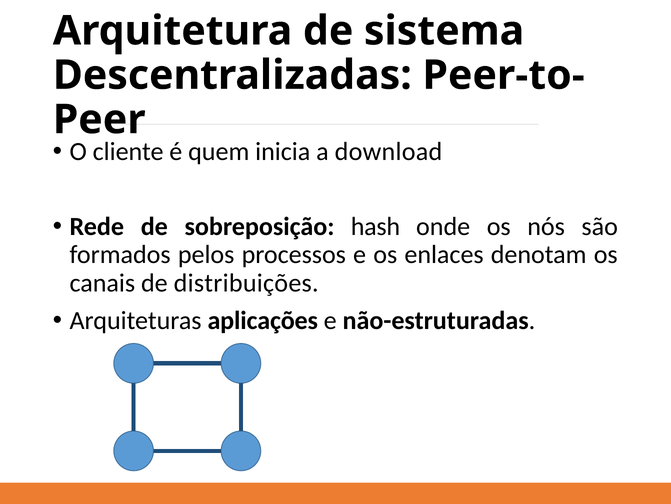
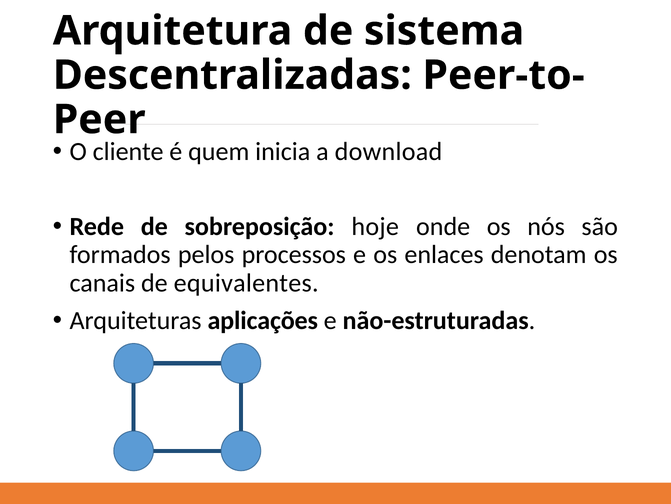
hash: hash -> hoje
distribuições: distribuições -> equivalentes
